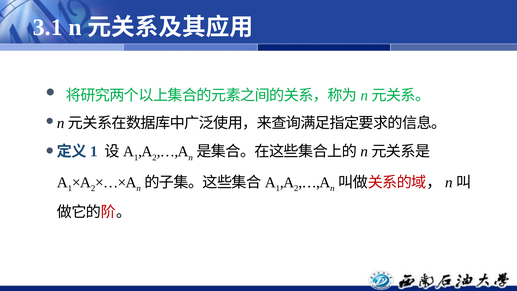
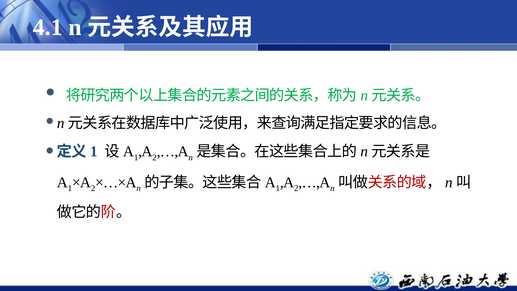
3.1: 3.1 -> 4.1
